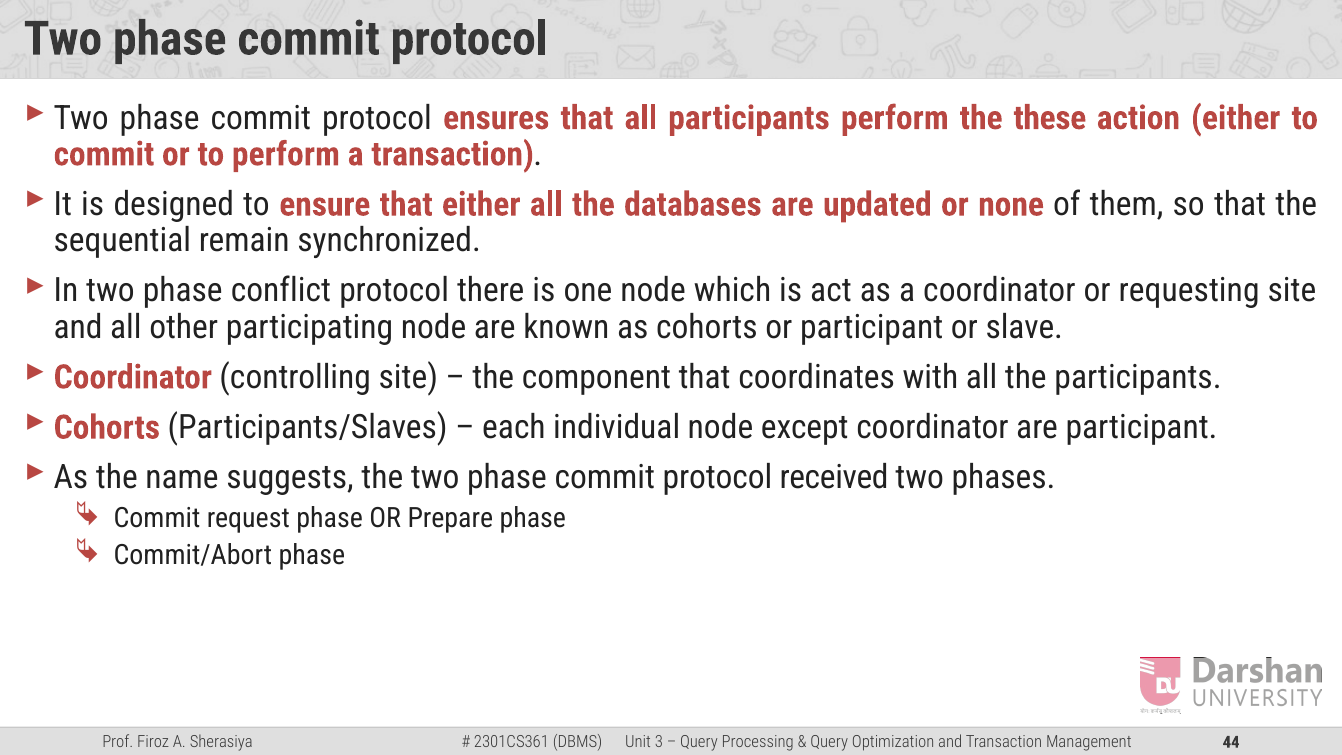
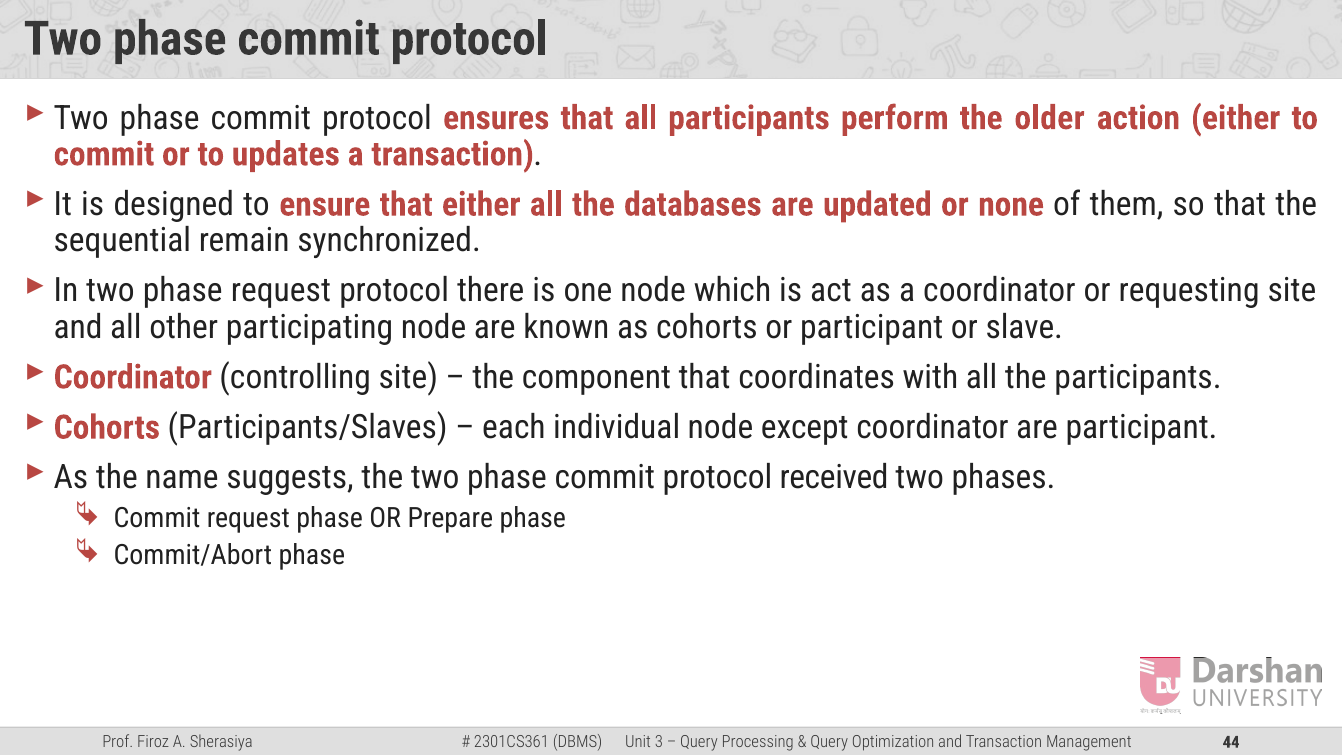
these: these -> older
to perform: perform -> updates
phase conflict: conflict -> request
